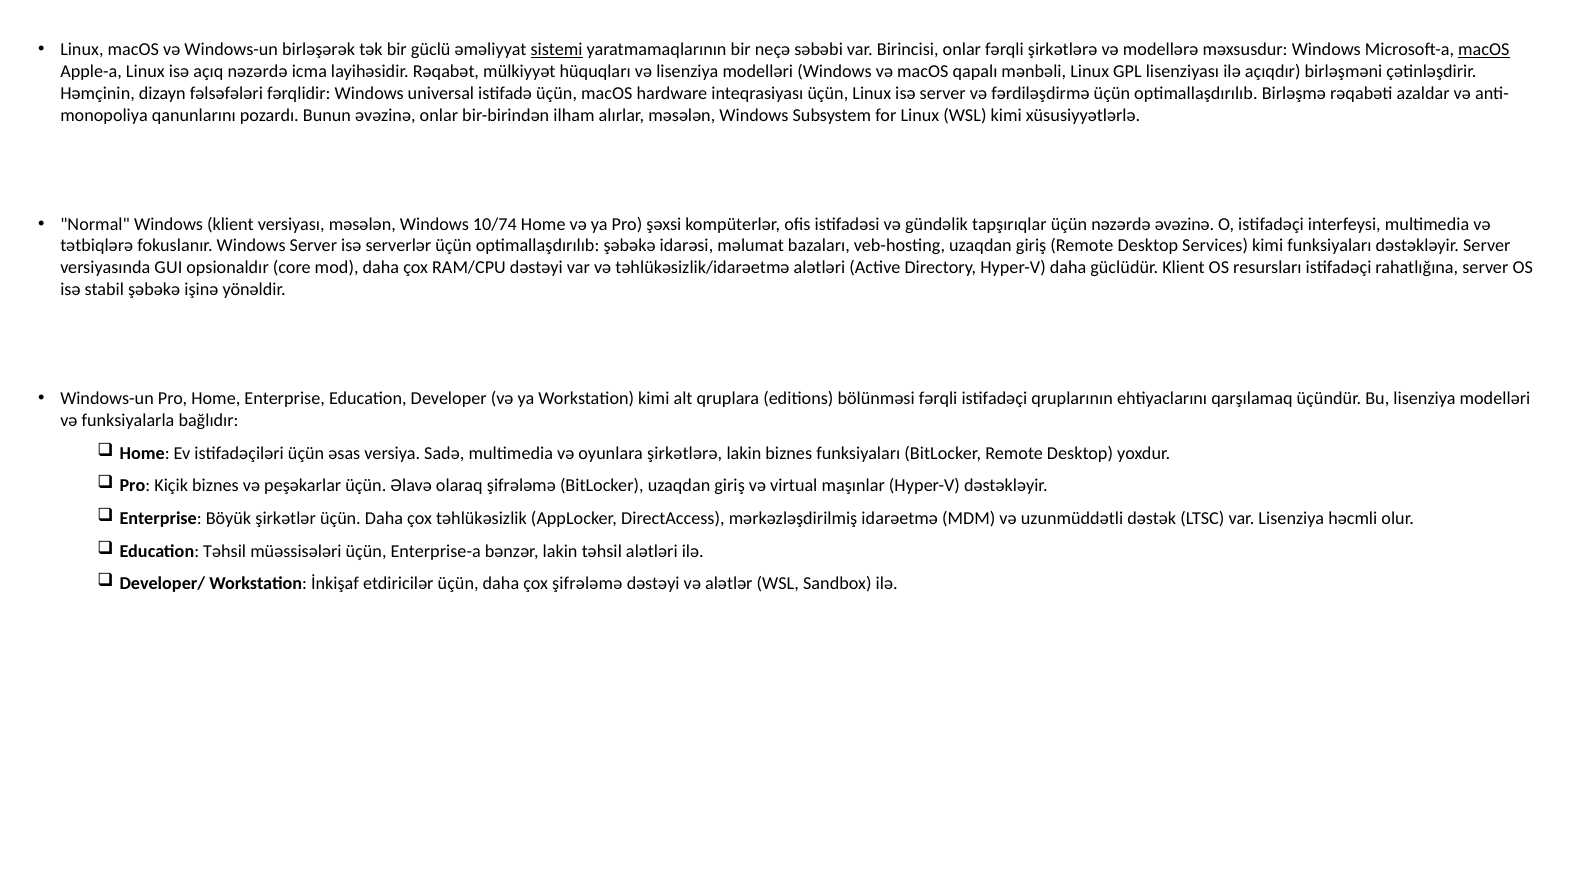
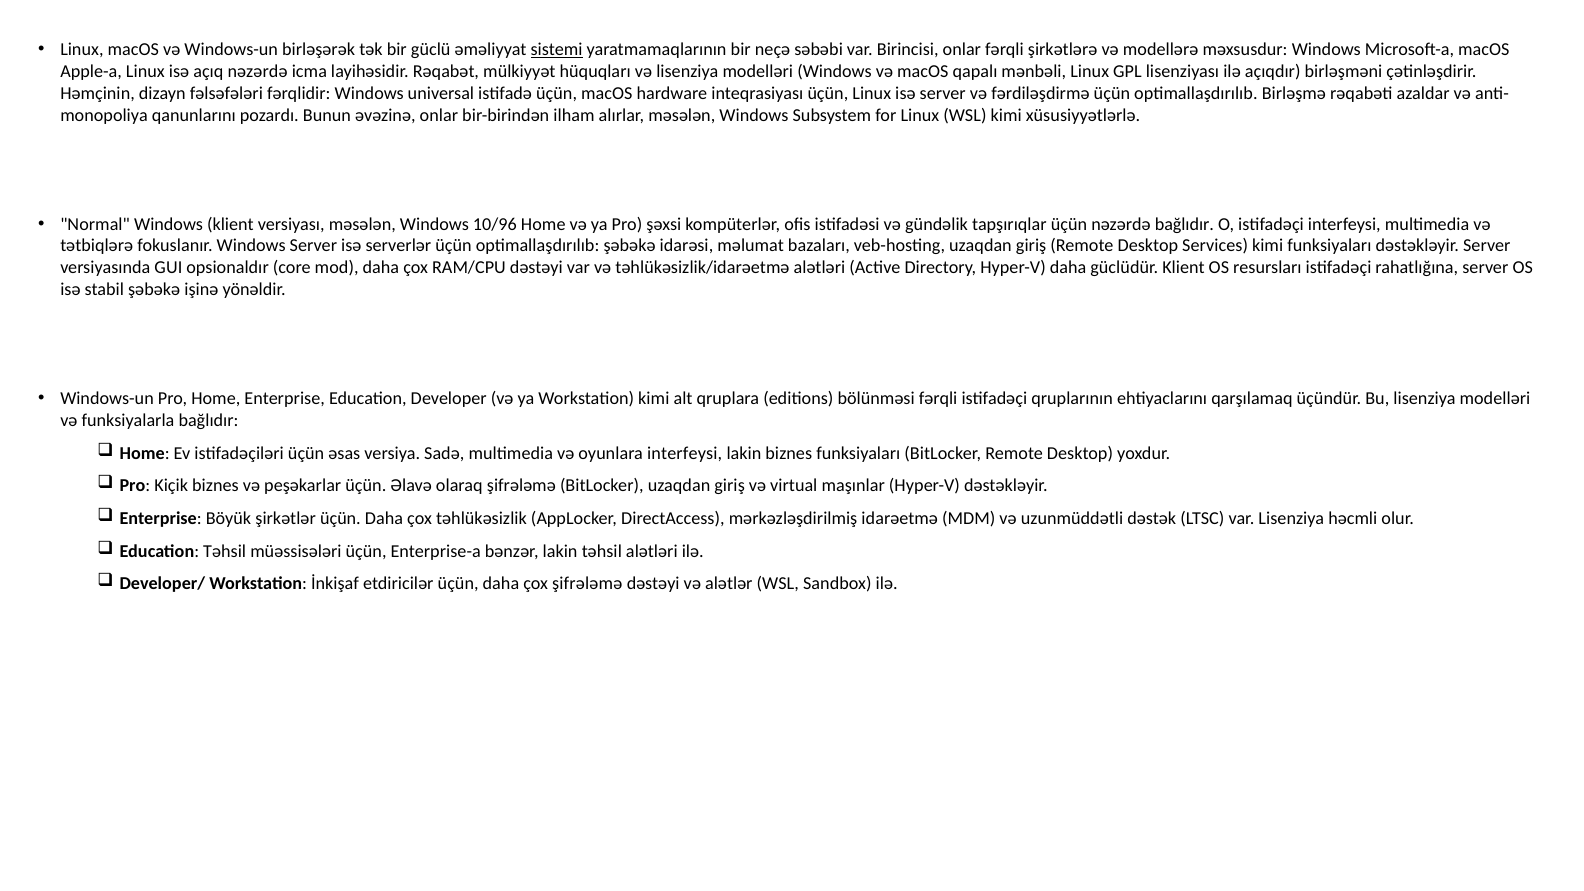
macOS at (1484, 50) underline: present -> none
10/74: 10/74 -> 10/96
nəzərdə əvəzinə: əvəzinə -> bağlıdır
oyunlara şirkətlərə: şirkətlərə -> interfeysi
